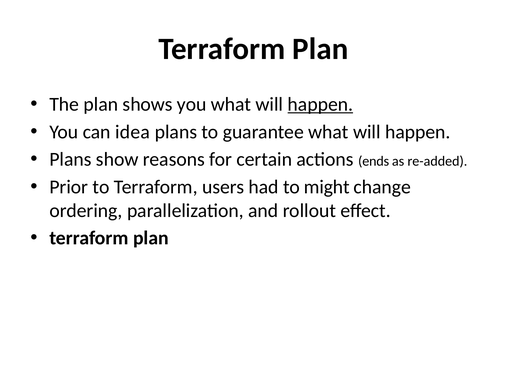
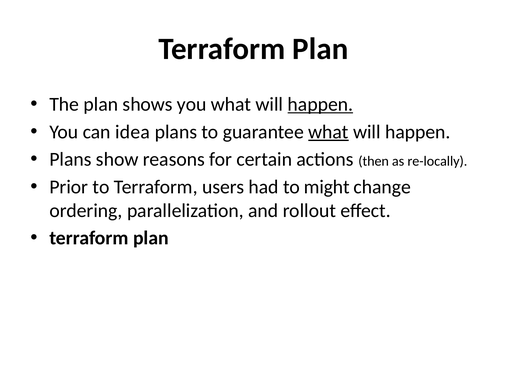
what at (328, 132) underline: none -> present
ends: ends -> then
re-added: re-added -> re-locally
